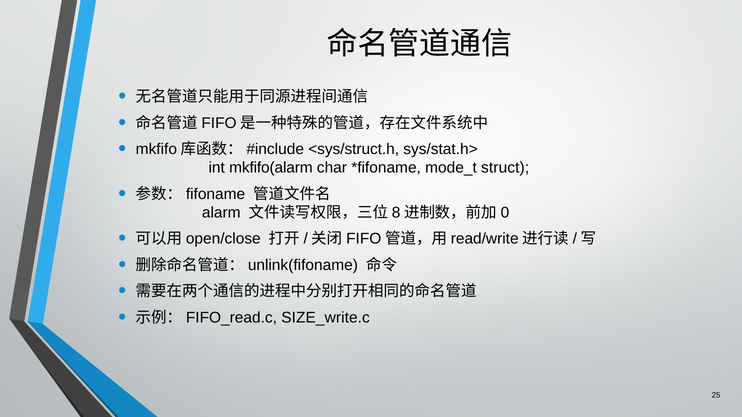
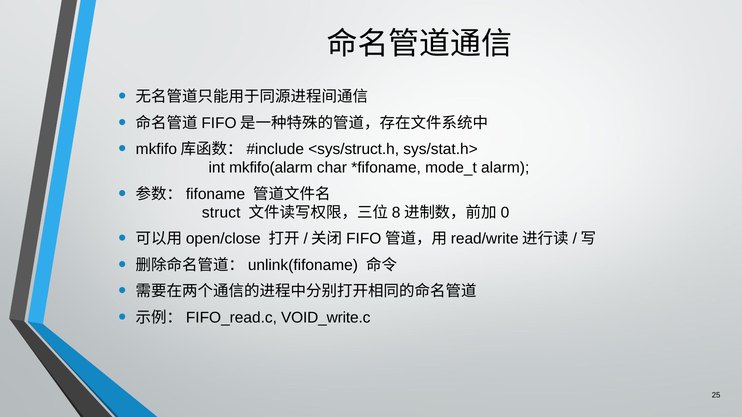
struct: struct -> alarm
alarm: alarm -> struct
SIZE_write.c: SIZE_write.c -> VOID_write.c
